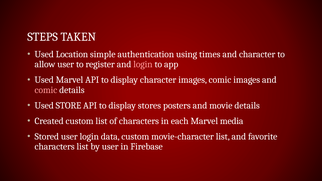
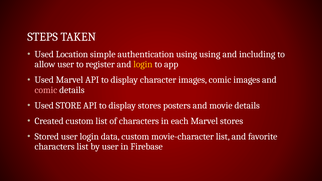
using times: times -> using
and character: character -> including
login at (143, 64) colour: pink -> yellow
Marvel media: media -> stores
